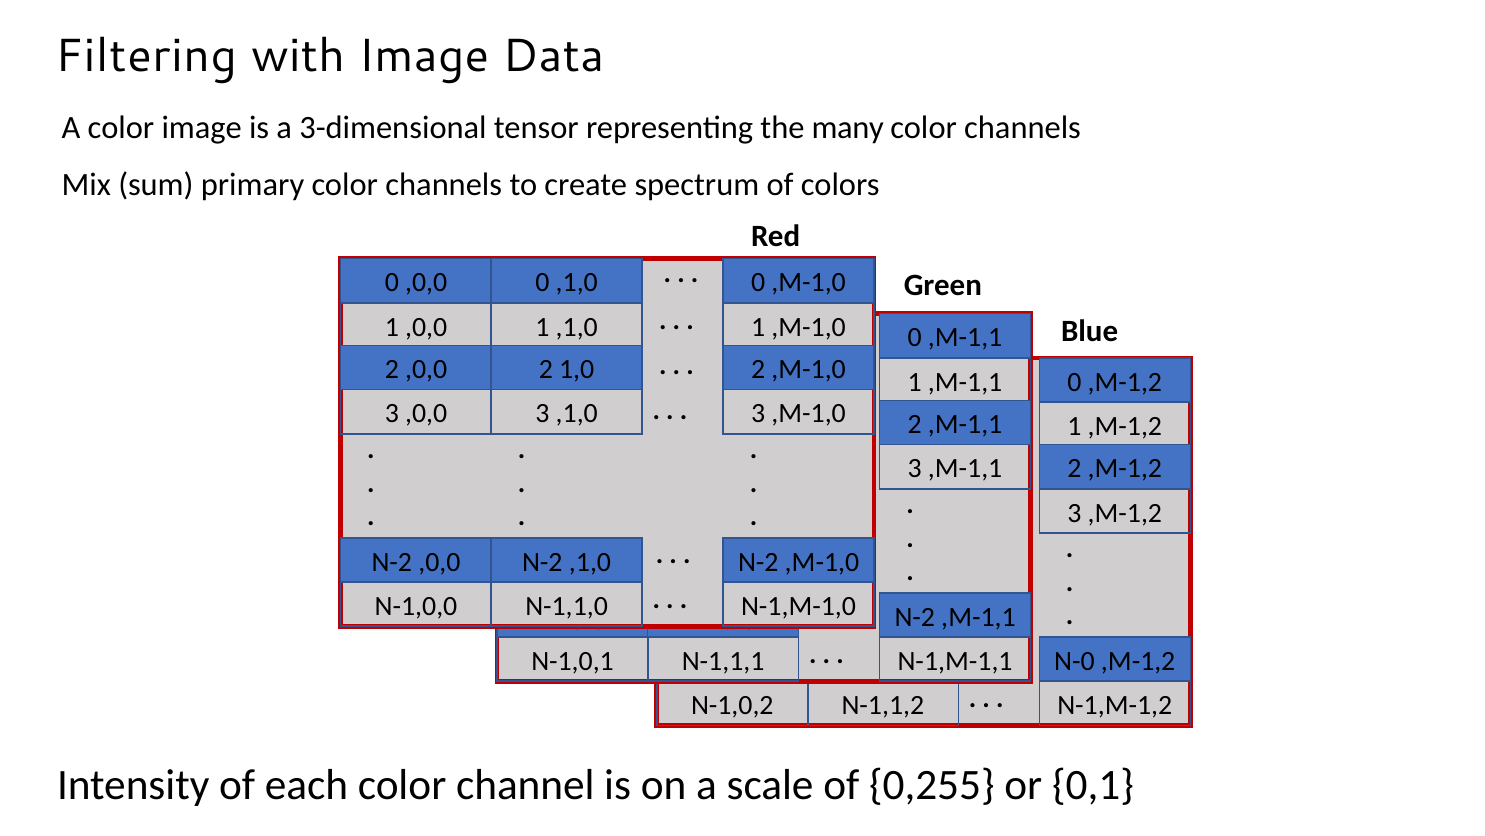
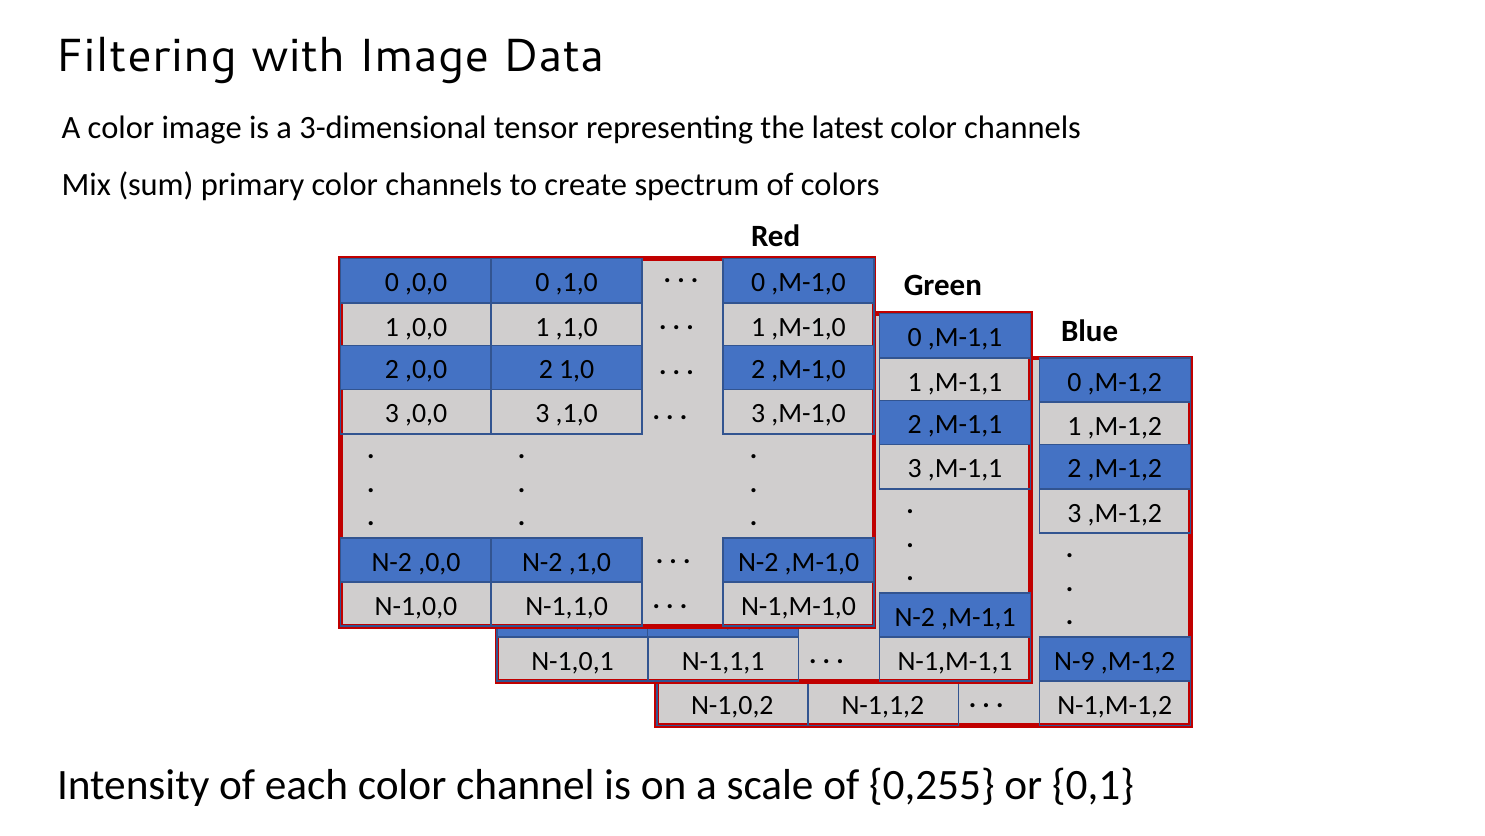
many: many -> latest
N-0: N-0 -> N-9
